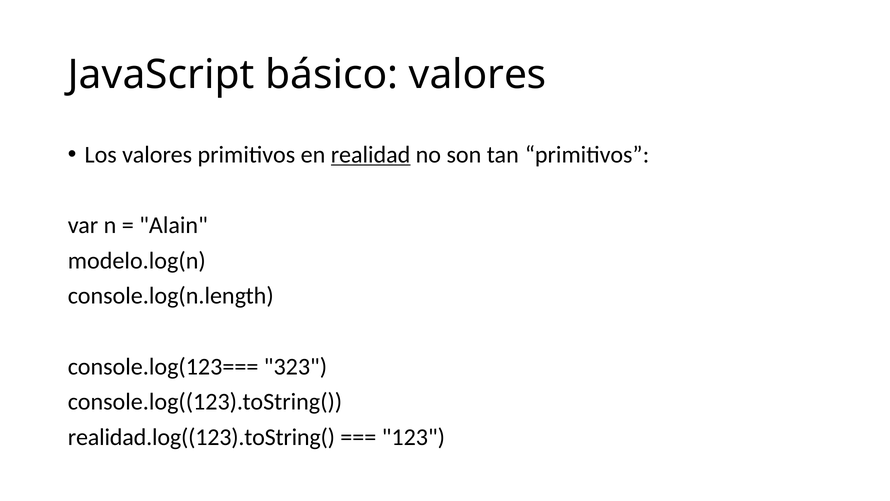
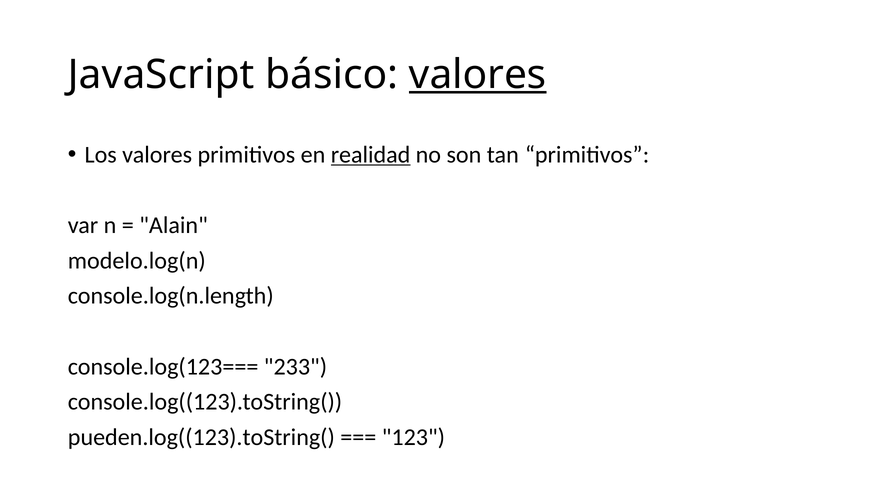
valores at (478, 75) underline: none -> present
323: 323 -> 233
realidad.log((123).toString(: realidad.log((123).toString( -> pueden.log((123).toString(
